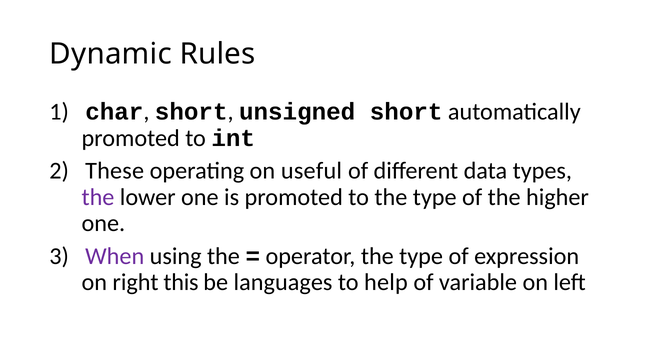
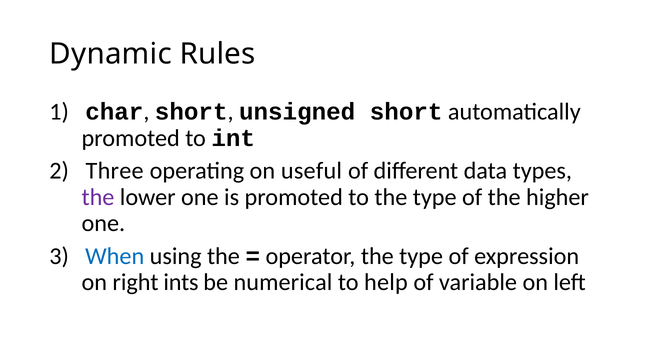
These: These -> Three
When colour: purple -> blue
this: this -> ints
languages: languages -> numerical
